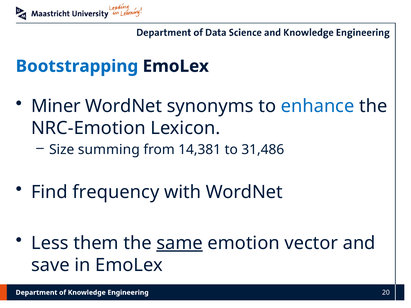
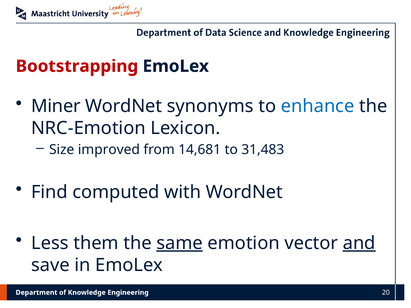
Bootstrapping colour: blue -> red
summing: summing -> improved
14,381: 14,381 -> 14,681
31,486: 31,486 -> 31,483
frequency: frequency -> computed
and underline: none -> present
